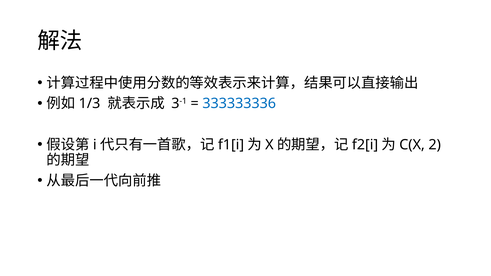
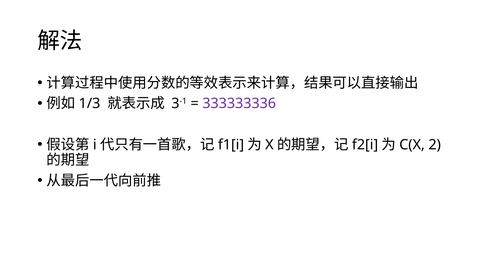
333333336 colour: blue -> purple
